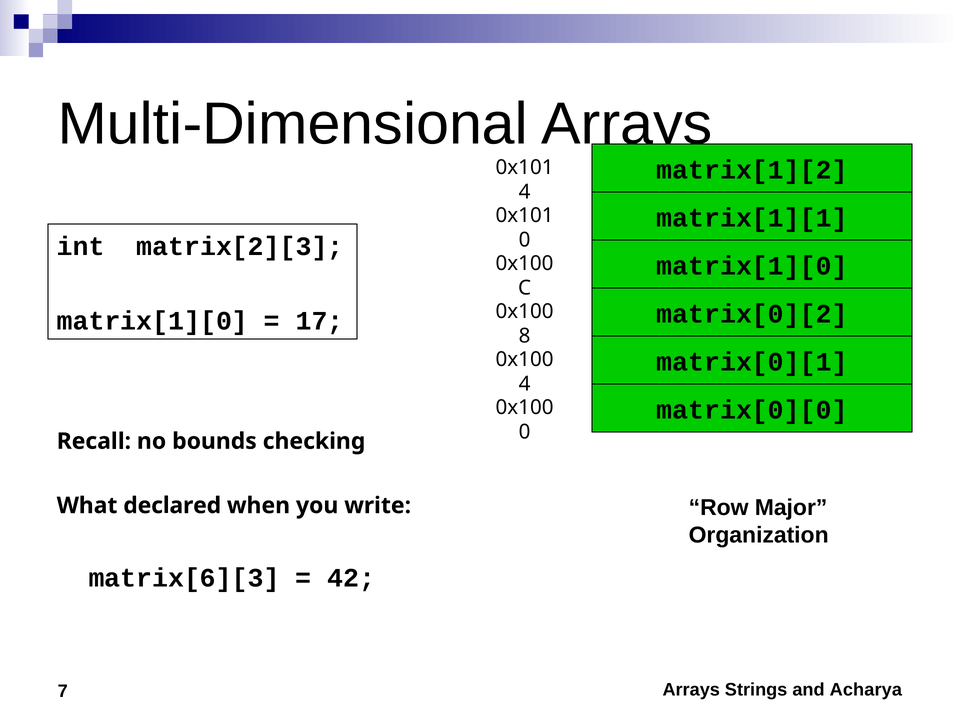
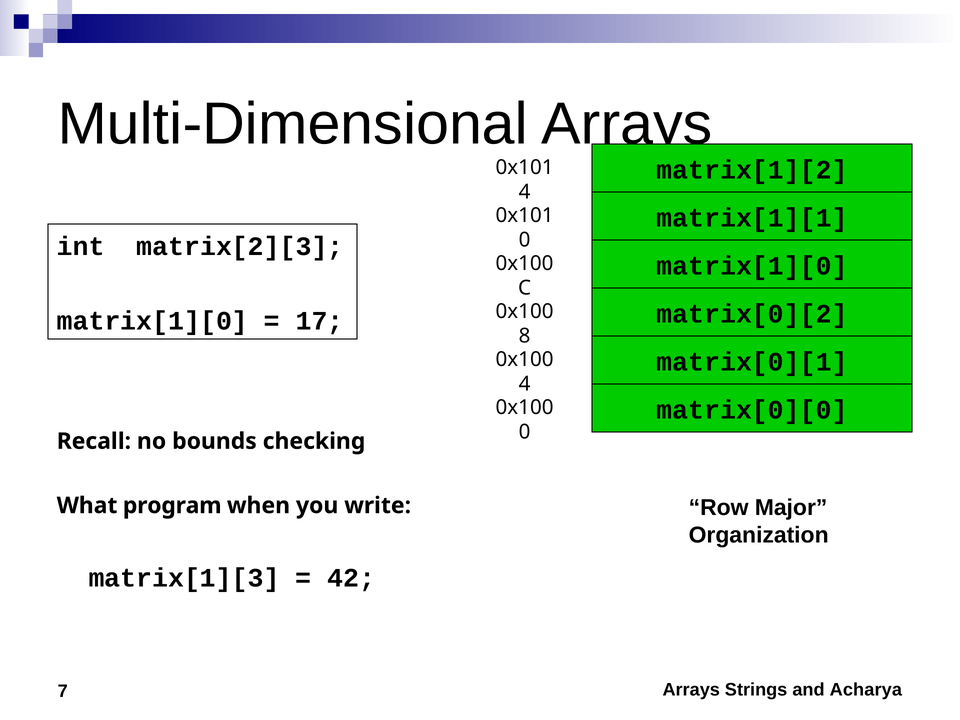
declared: declared -> program
matrix[6][3: matrix[6][3 -> matrix[1][3
